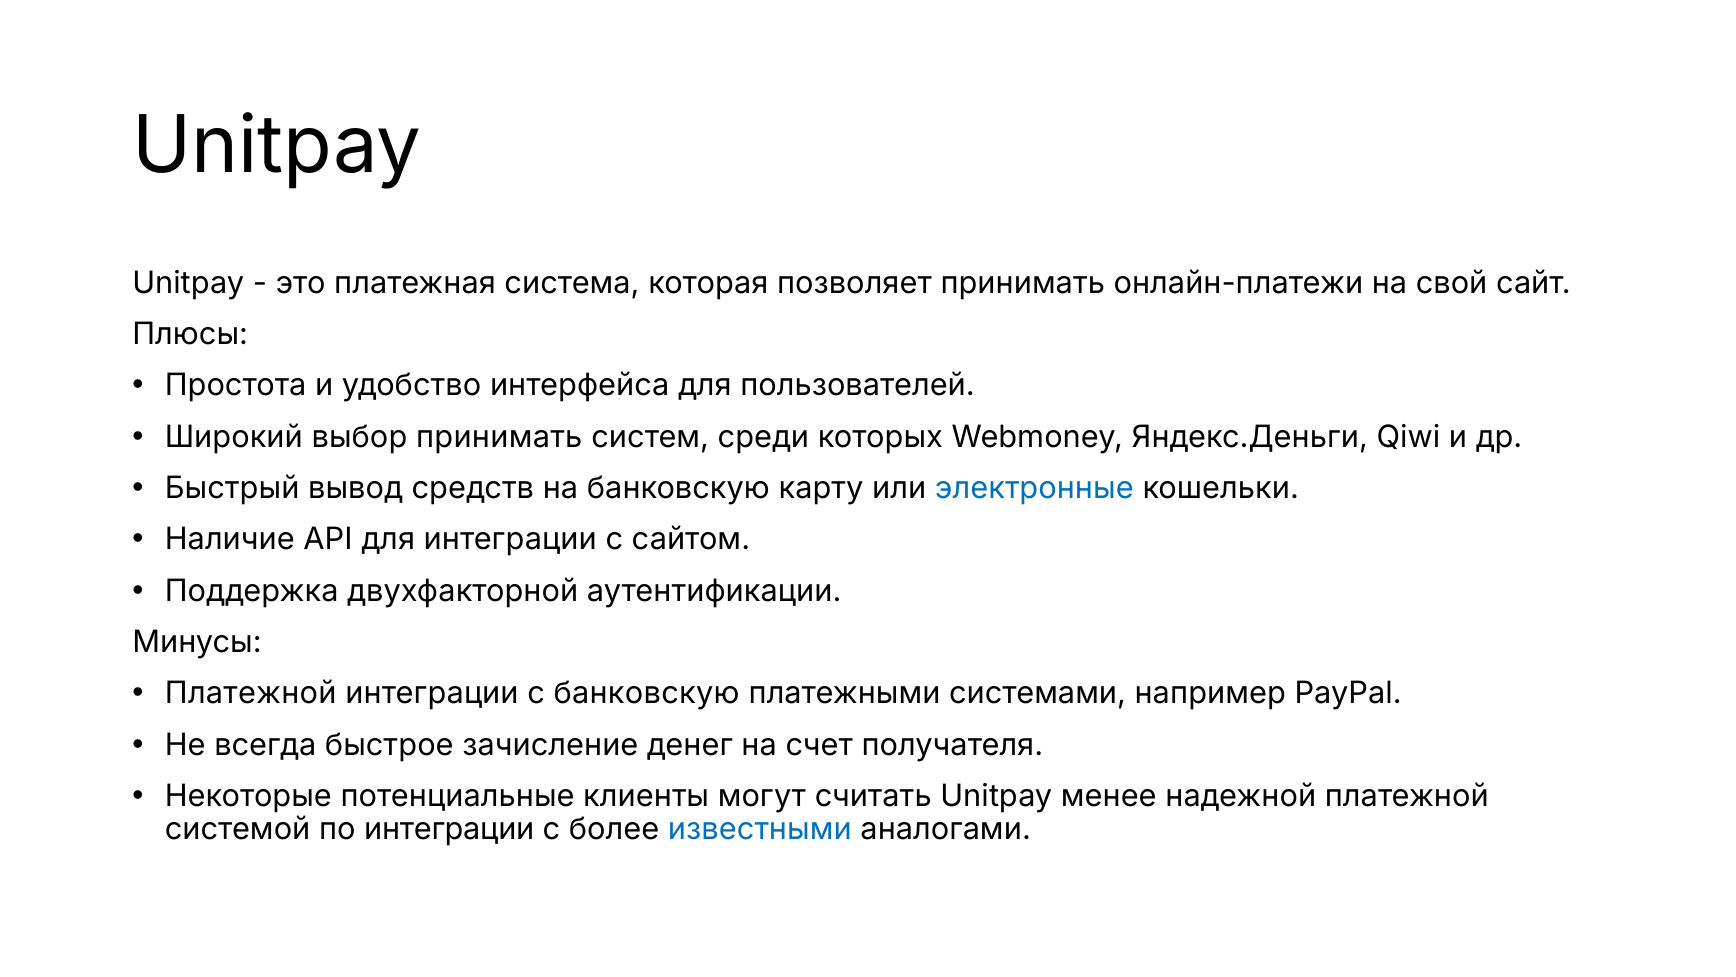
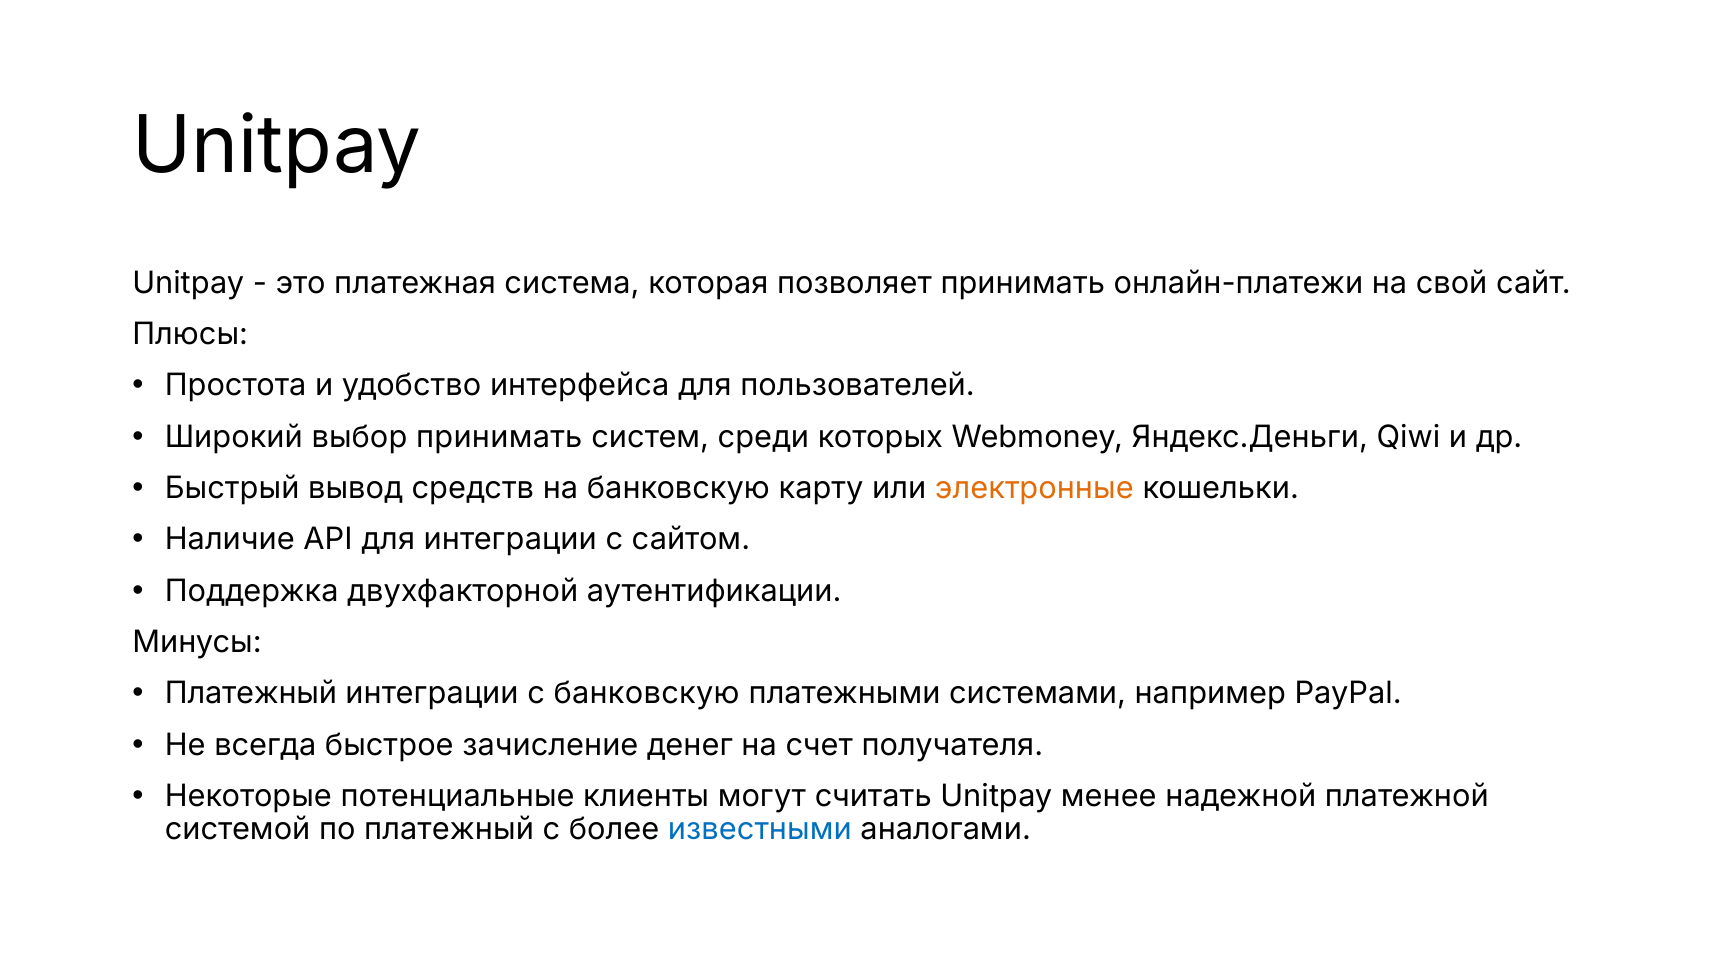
электронные colour: blue -> orange
Платежной at (251, 693): Платежной -> Платежный
по интеграции: интеграции -> платежный
